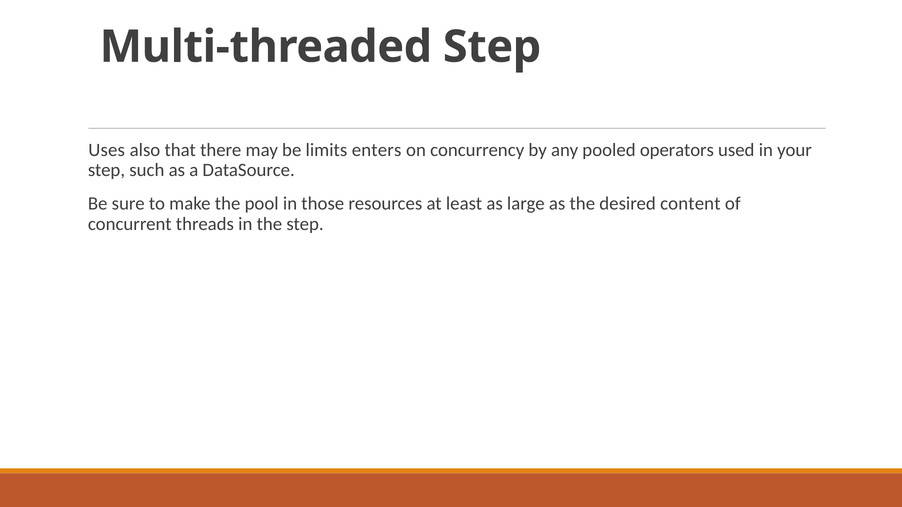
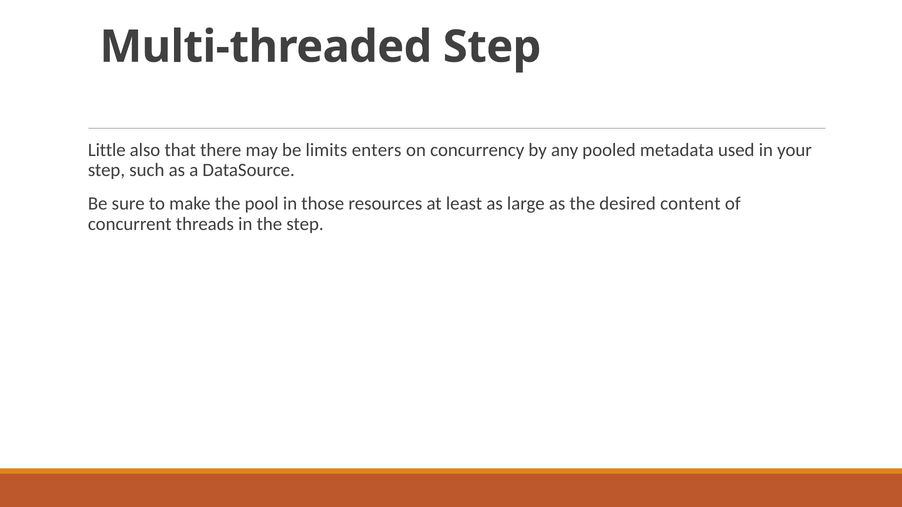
Uses: Uses -> Little
operators: operators -> metadata
